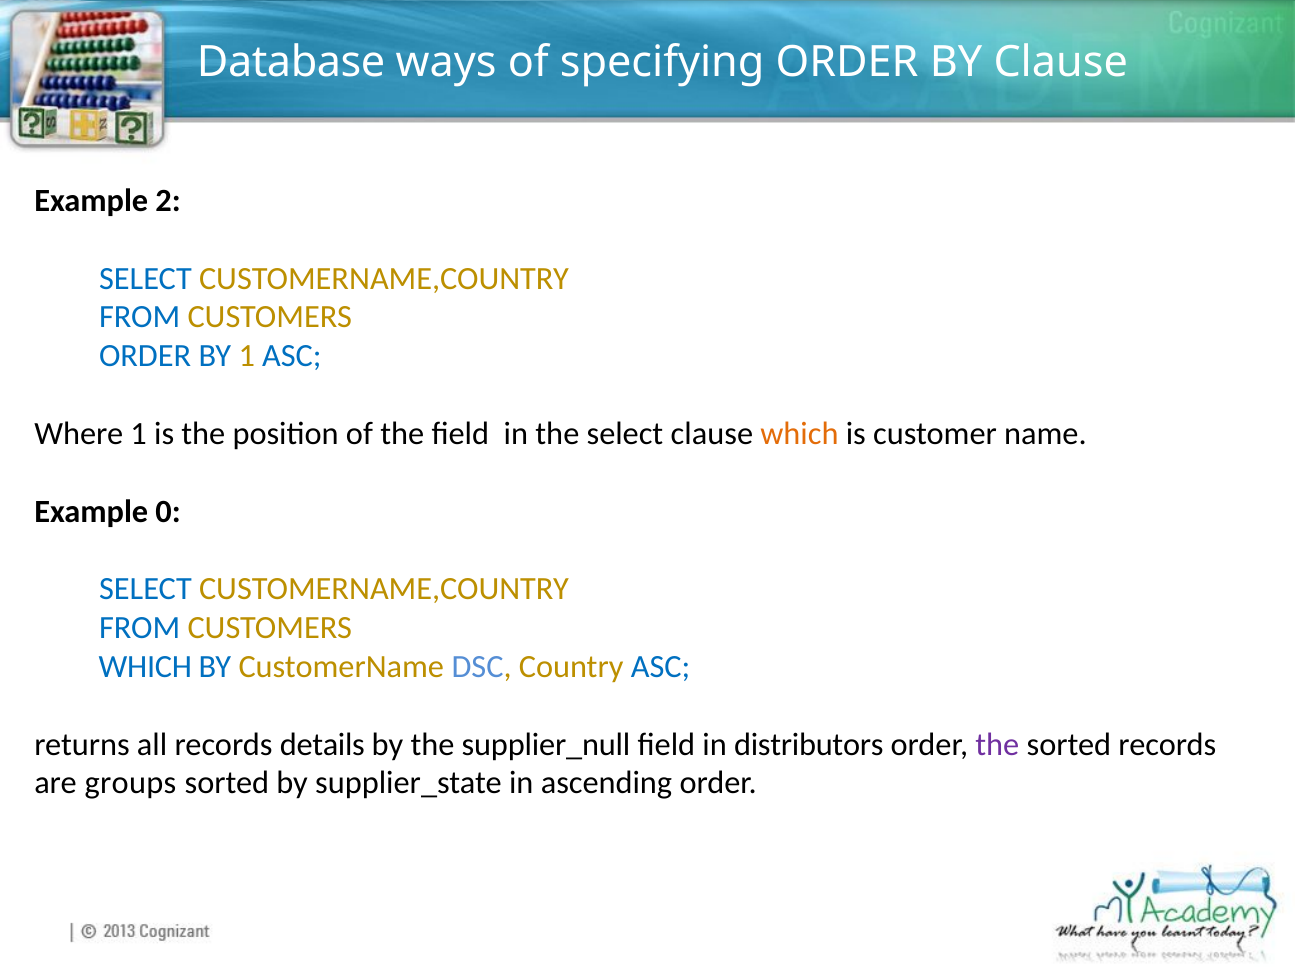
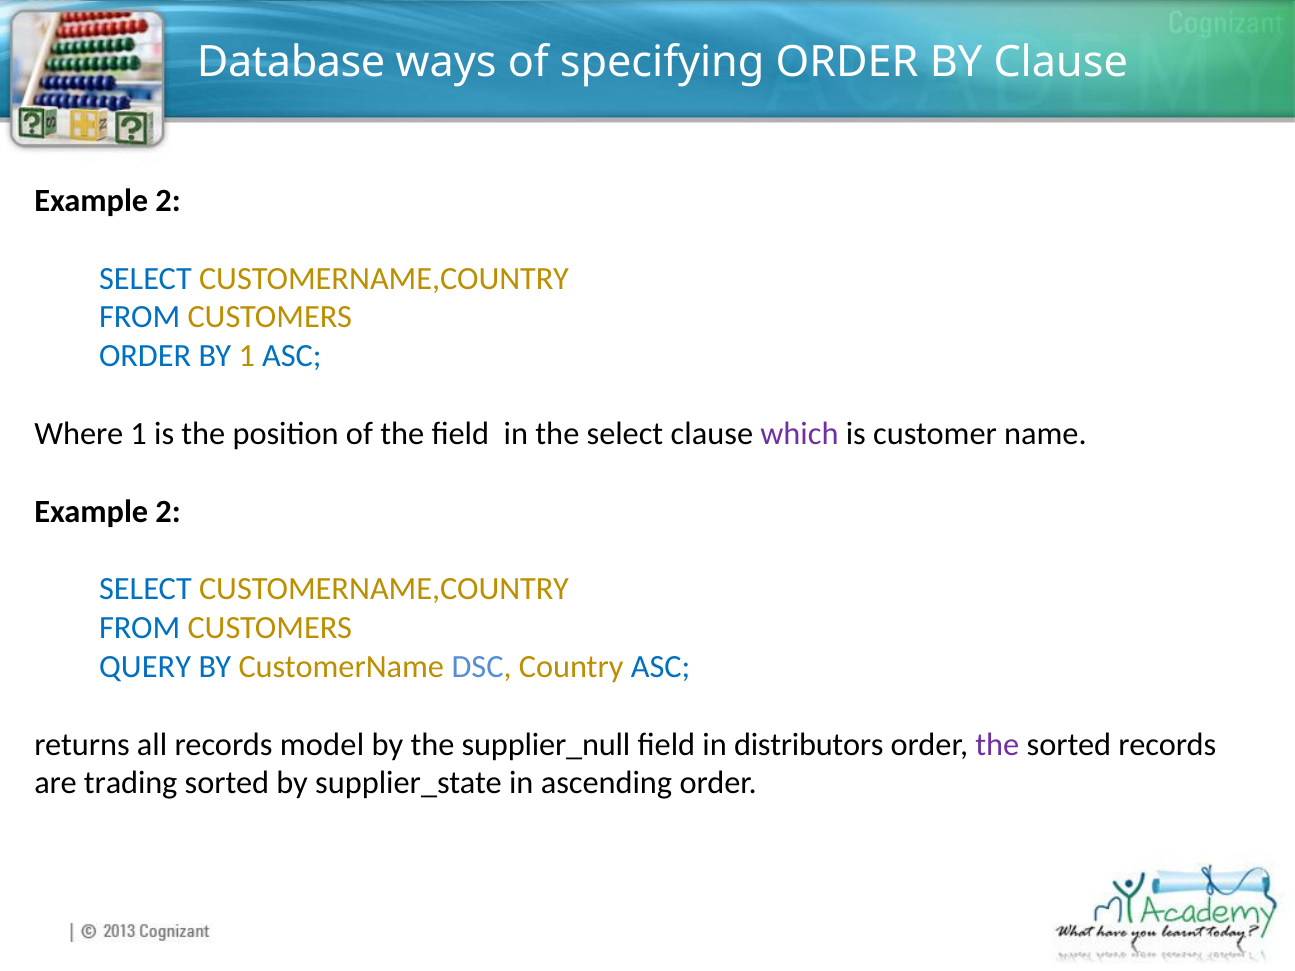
which at (799, 434) colour: orange -> purple
0 at (168, 511): 0 -> 2
WHICH at (145, 667): WHICH -> QUERY
details: details -> model
groups: groups -> trading
